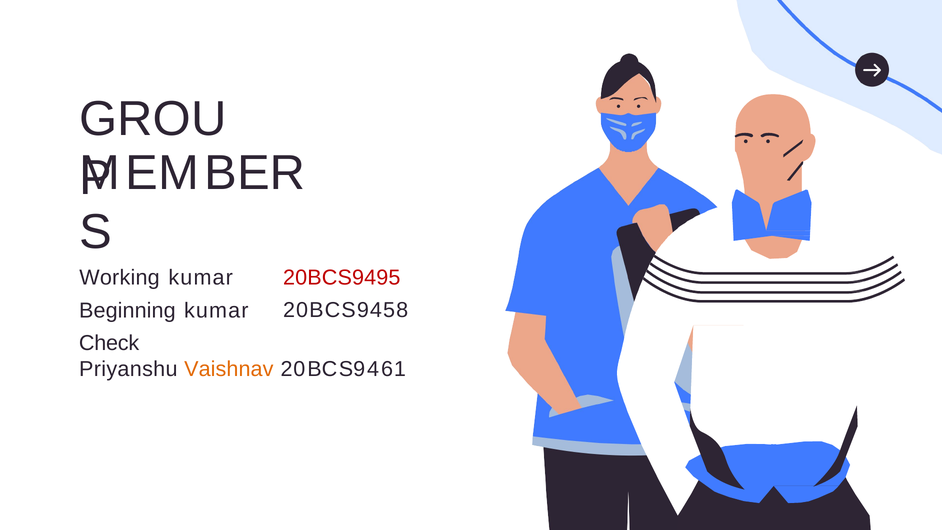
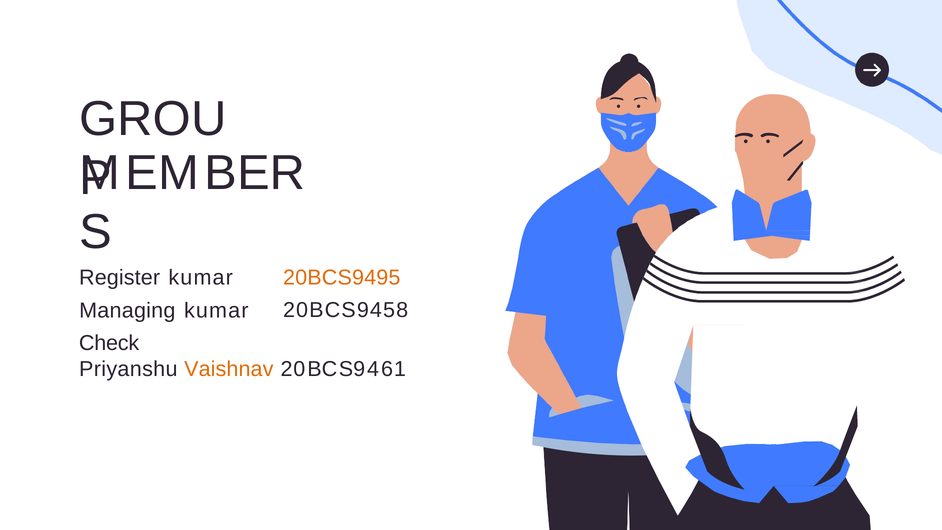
Working: Working -> Register
20BCS9495 colour: red -> orange
Beginning: Beginning -> Managing
